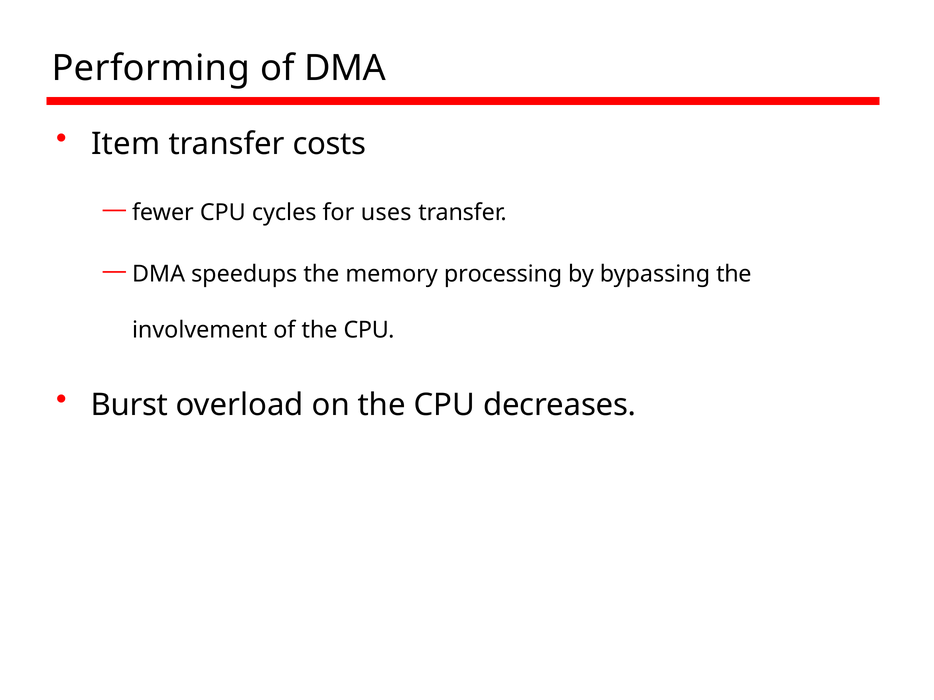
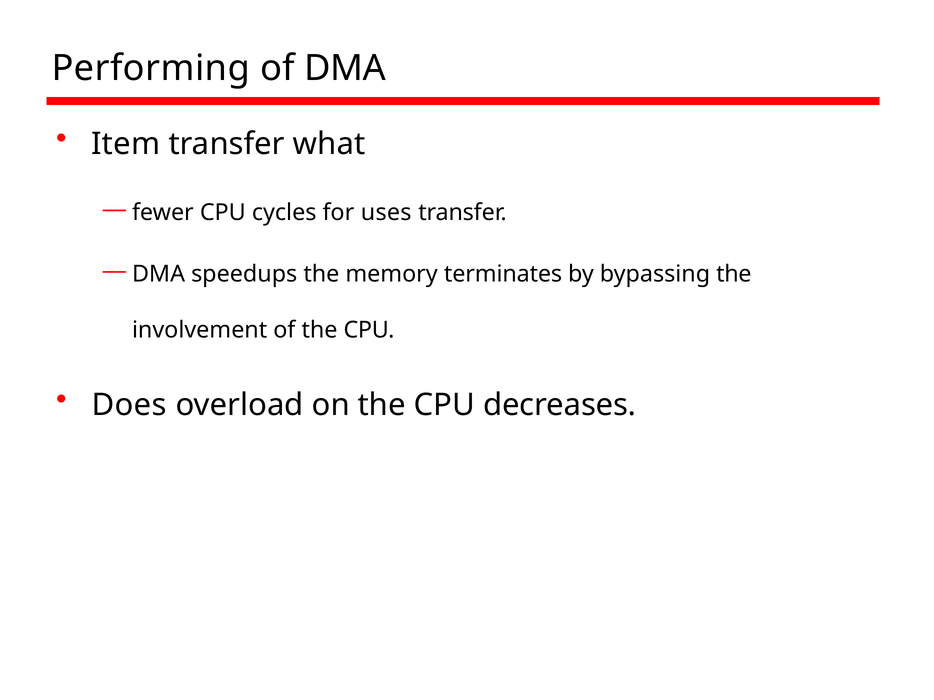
costs: costs -> what
processing: processing -> terminates
Burst: Burst -> Does
